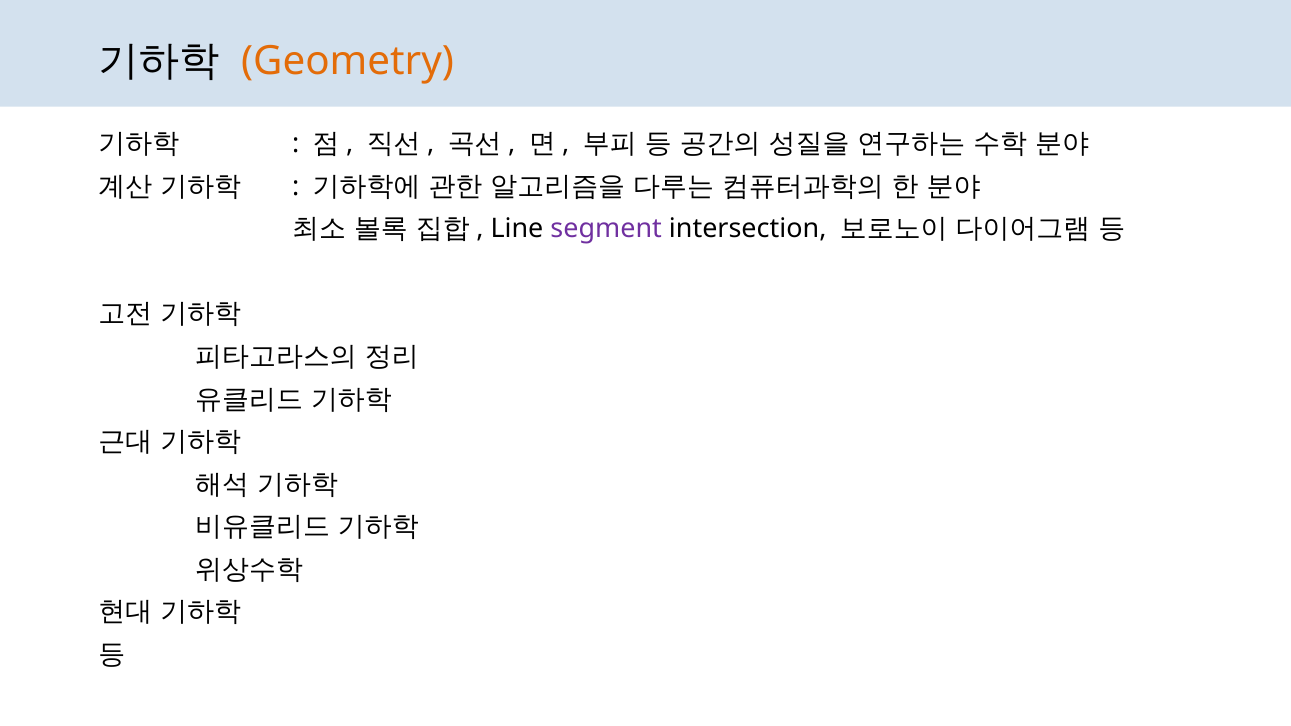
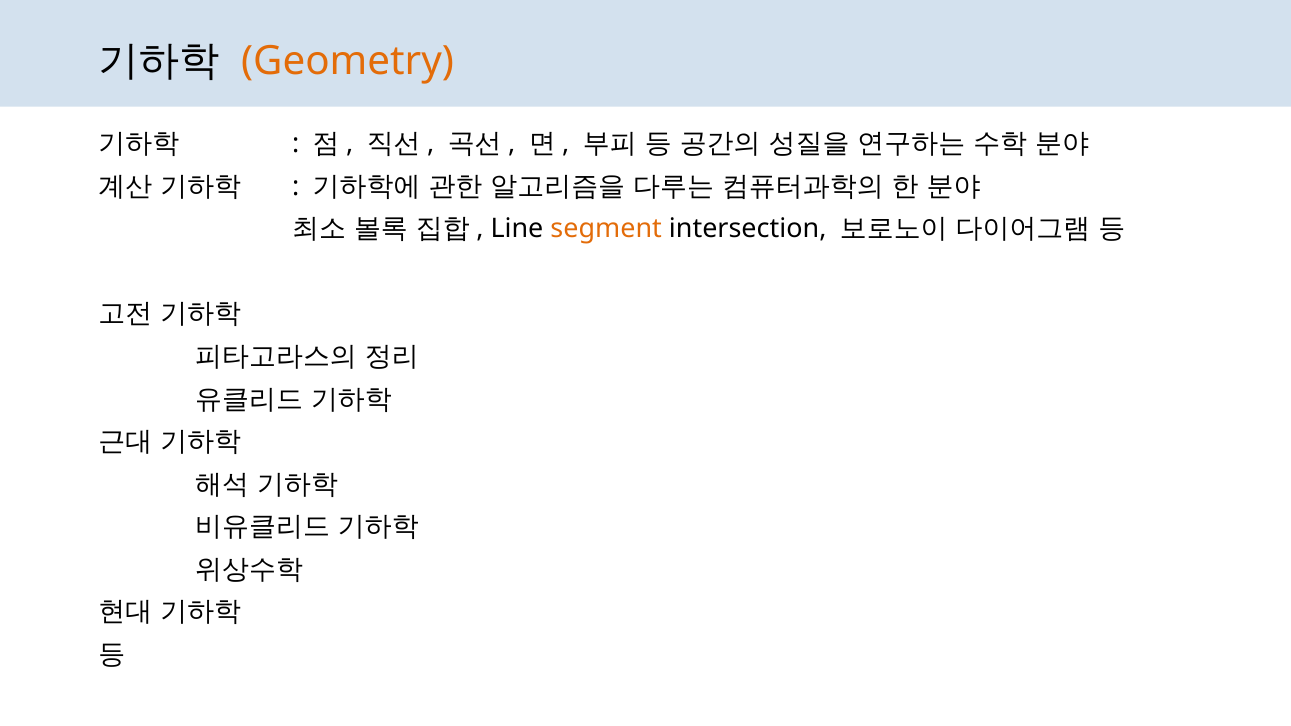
segment colour: purple -> orange
